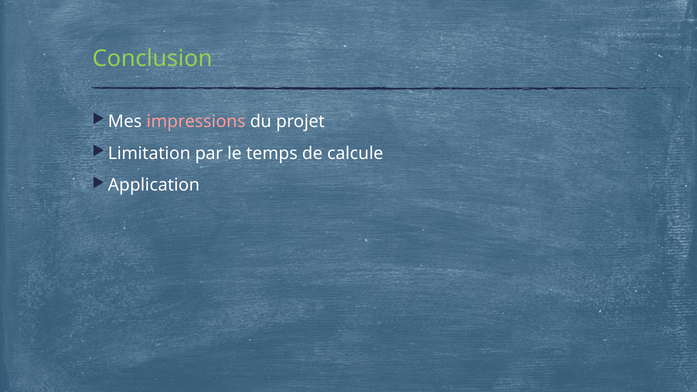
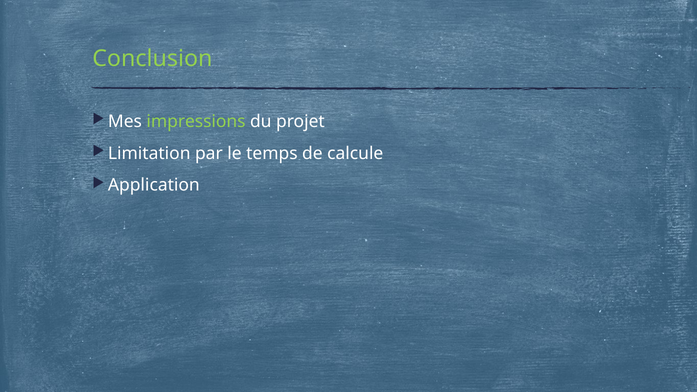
impressions colour: pink -> light green
